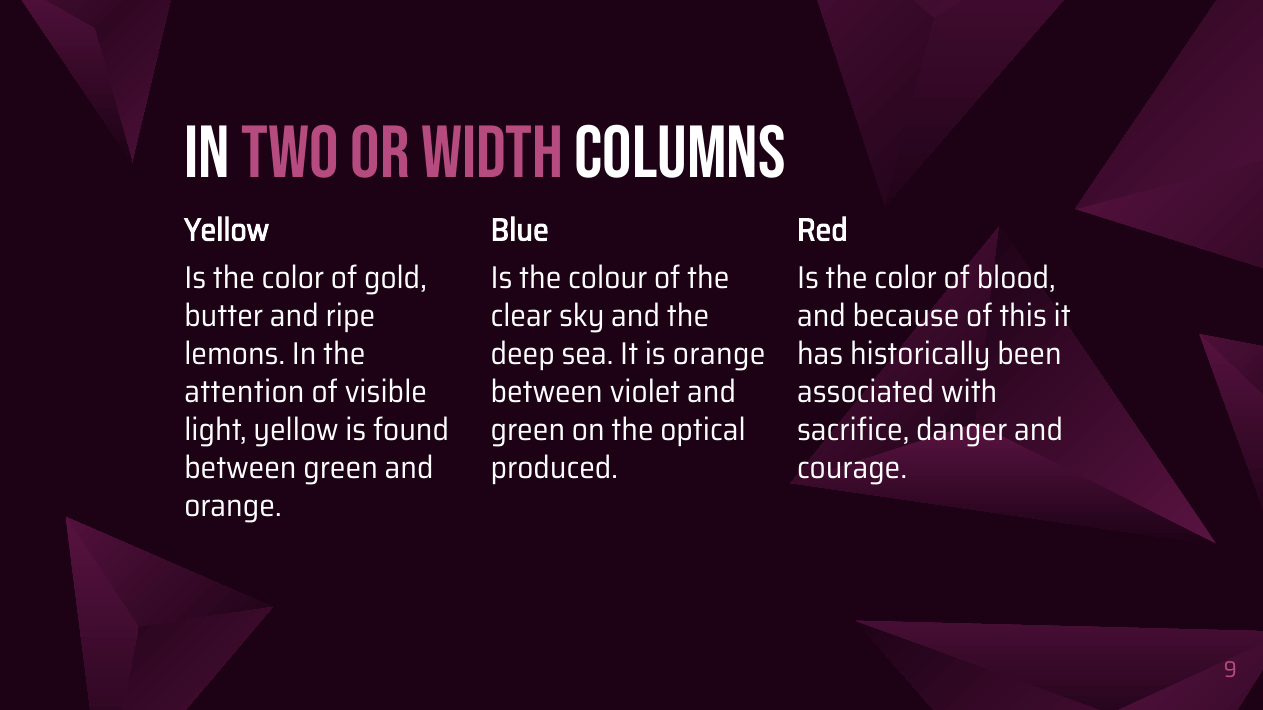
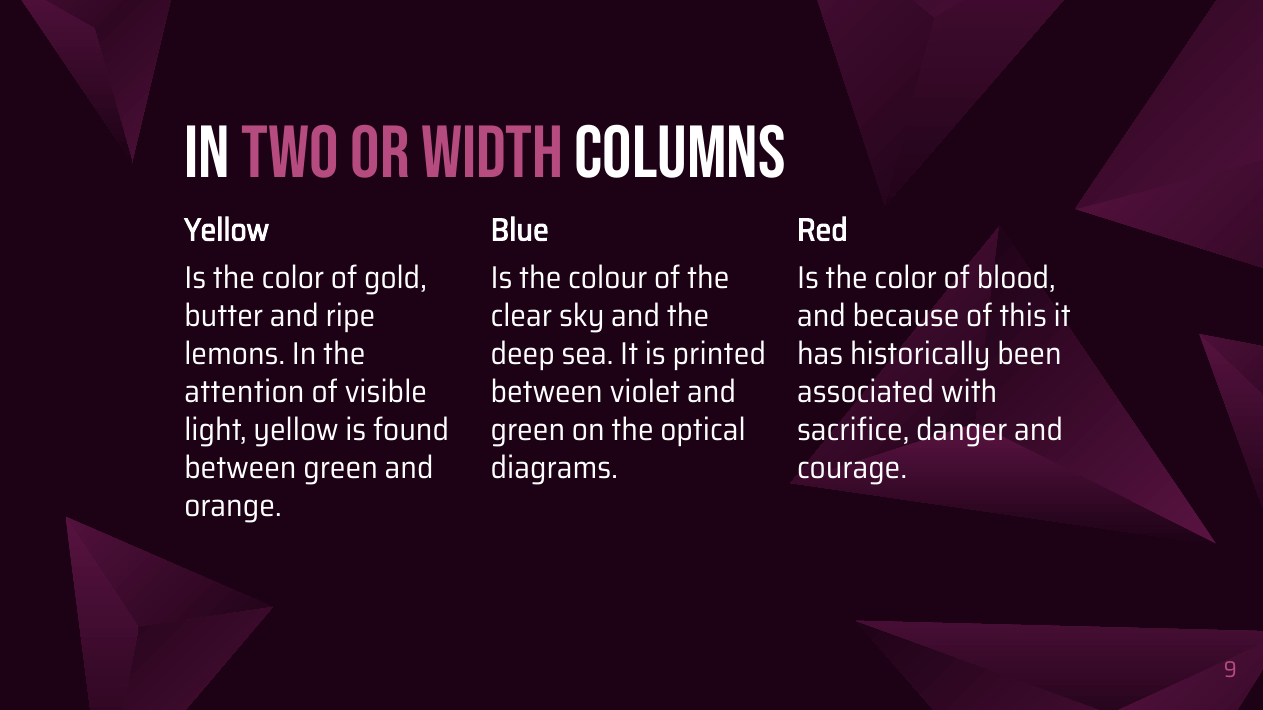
is orange: orange -> printed
produced: produced -> diagrams
